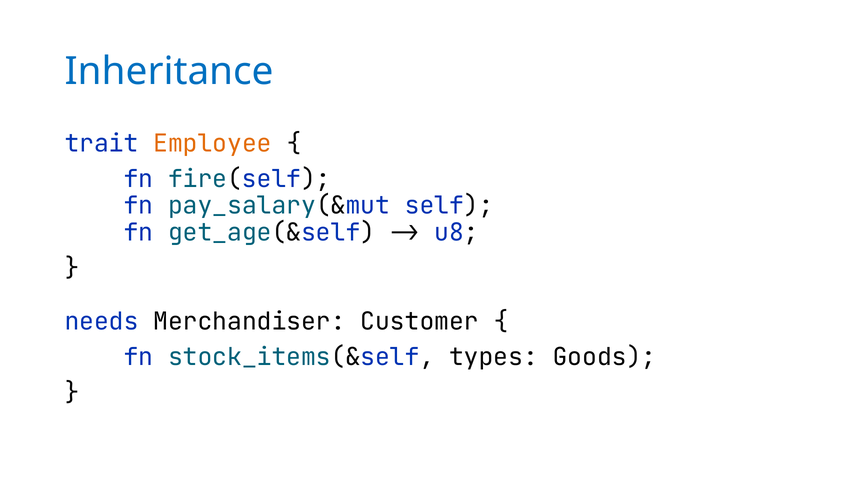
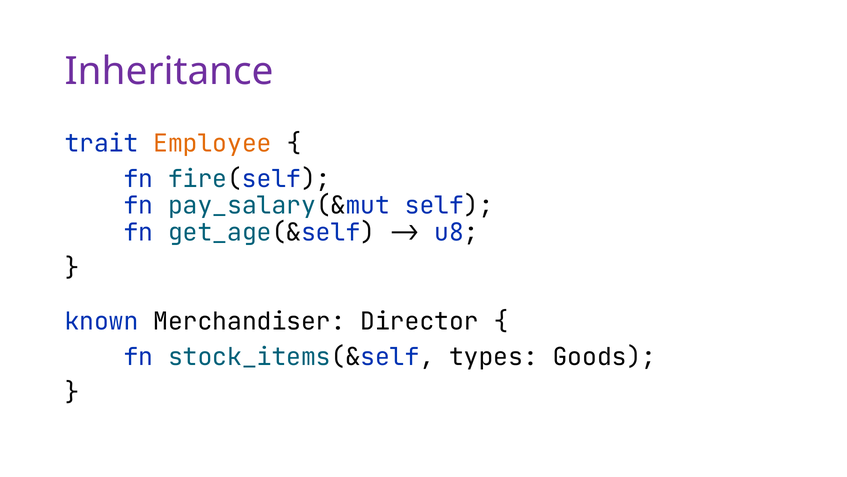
Inheritance colour: blue -> purple
needs: needs -> known
Customer: Customer -> Director
